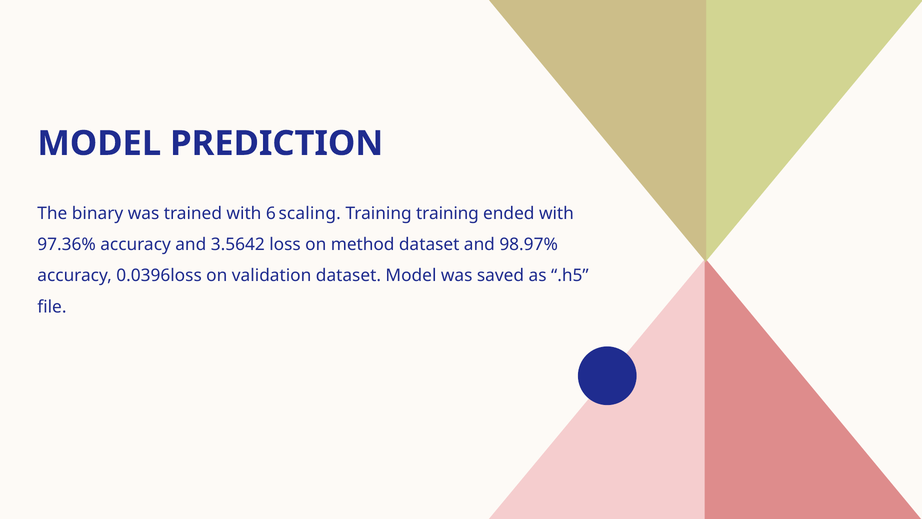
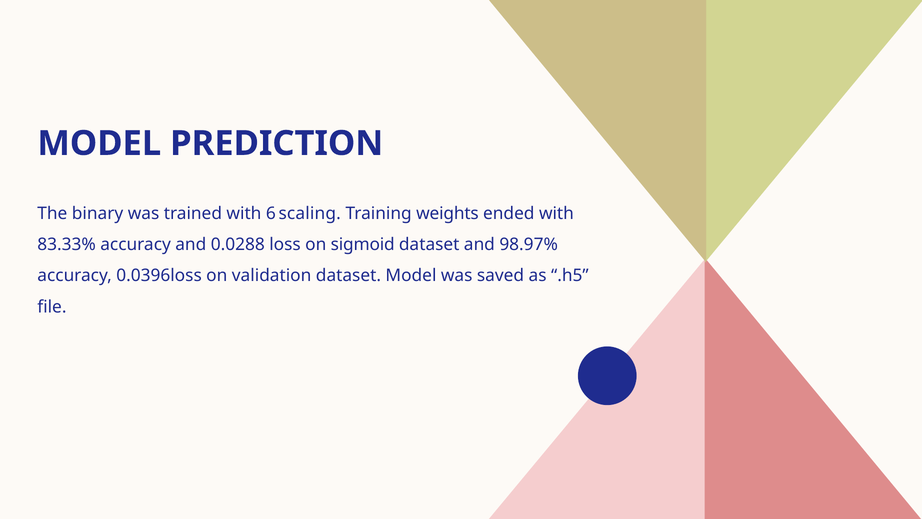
Training training: training -> weights
97.36%: 97.36% -> 83.33%
3.5642: 3.5642 -> 0.0288
method: method -> sigmoid
